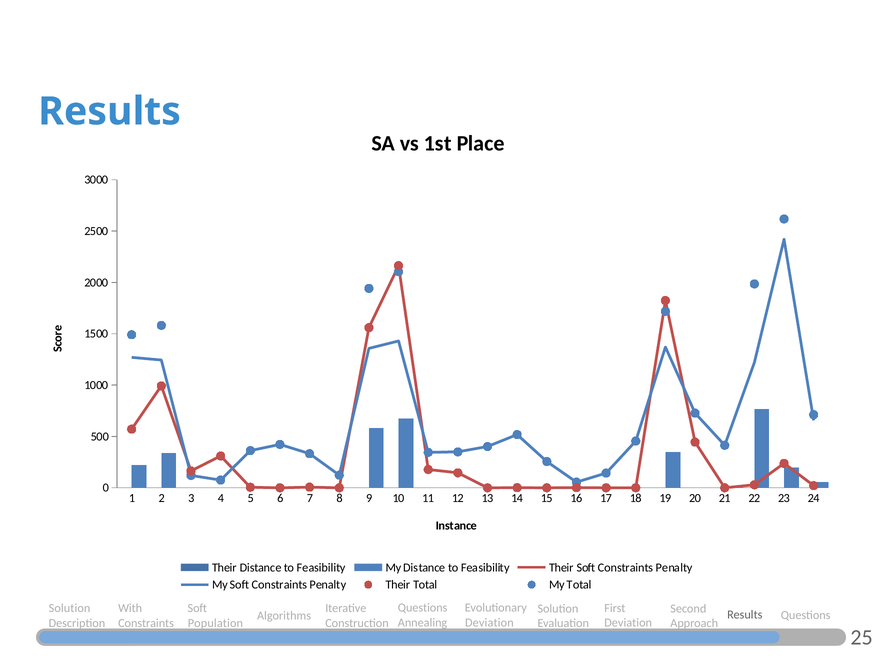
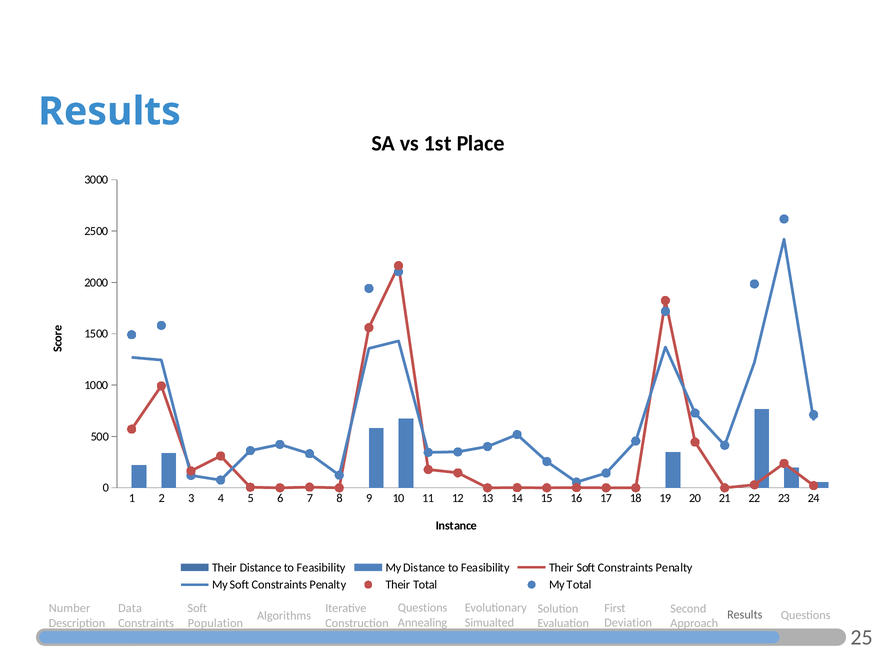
Solution at (70, 608): Solution -> Number
With: With -> Data
Deviation at (489, 622): Deviation -> Simualted
